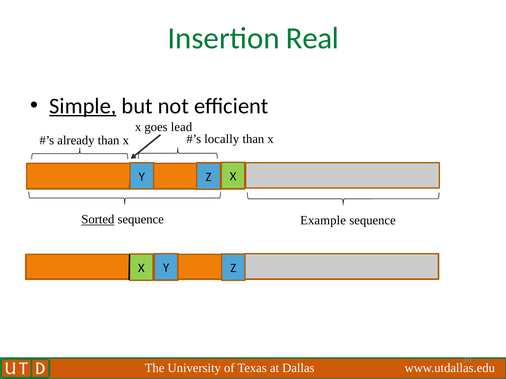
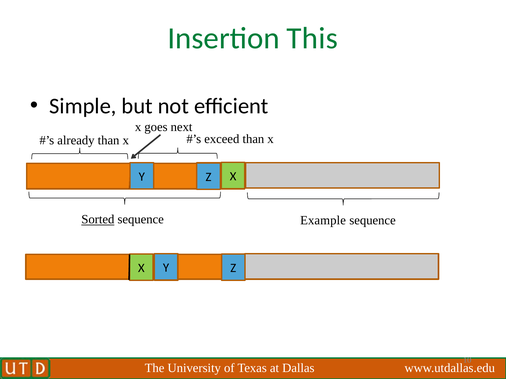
Real: Real -> This
Simple underline: present -> none
lead: lead -> next
locally: locally -> exceed
